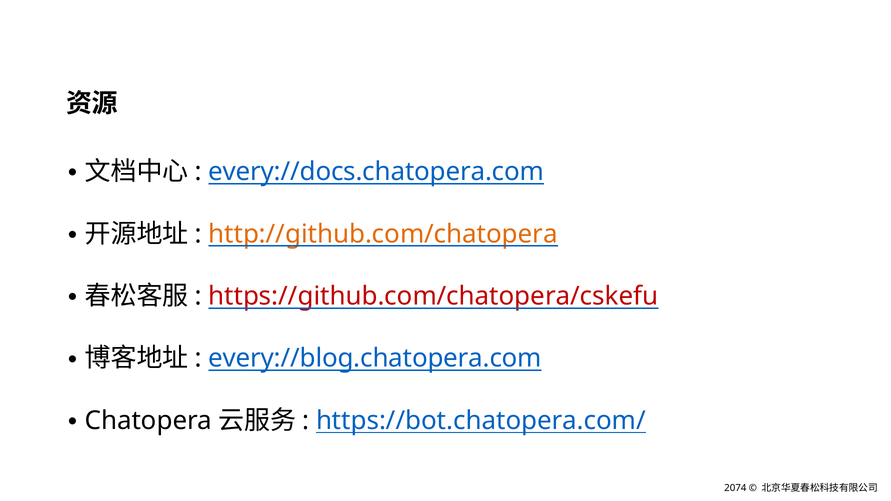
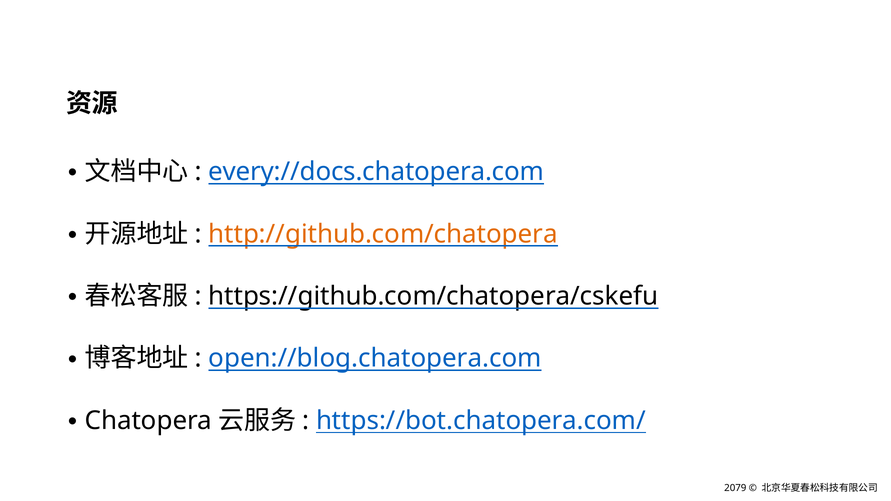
https://github.com/chatopera/cskefu colour: red -> black
every://blog.chatopera.com: every://blog.chatopera.com -> open://blog.chatopera.com
2074: 2074 -> 2079
